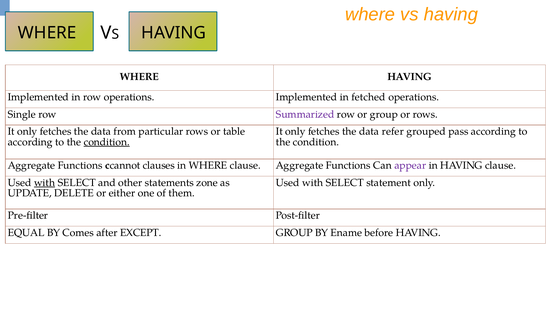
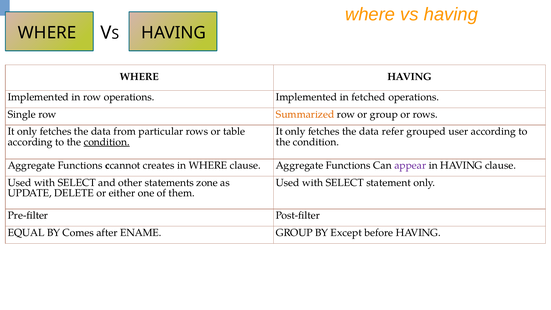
Summarized colour: purple -> orange
pass: pass -> user
clauses: clauses -> creates
with at (45, 183) underline: present -> none
EXCEPT: EXCEPT -> ENAME
Ename: Ename -> Except
